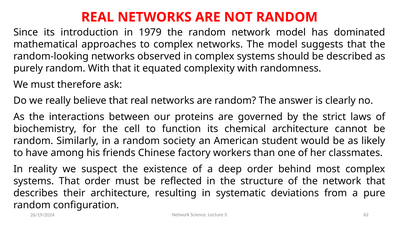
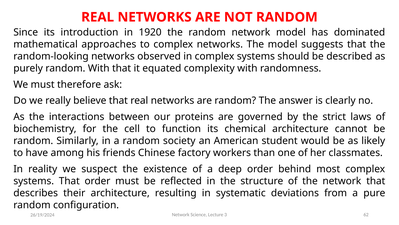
1979: 1979 -> 1920
